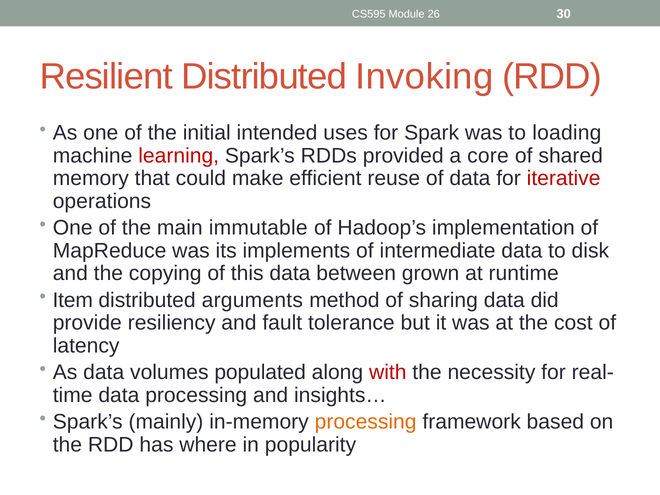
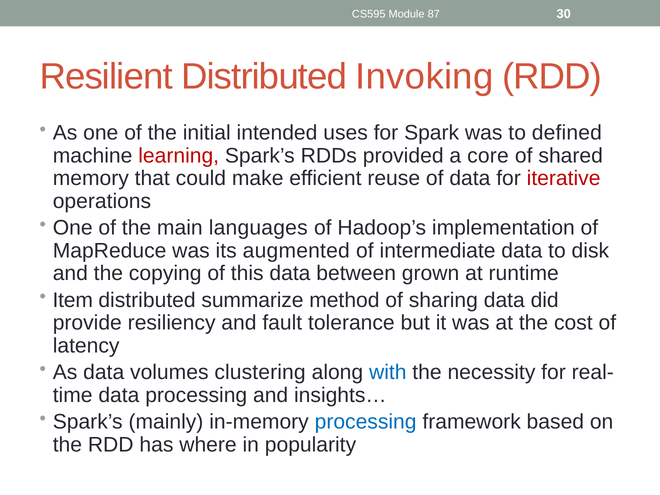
26: 26 -> 87
loading: loading -> defined
immutable: immutable -> languages
implements: implements -> augmented
arguments: arguments -> summarize
populated: populated -> clustering
with colour: red -> blue
processing at (366, 422) colour: orange -> blue
